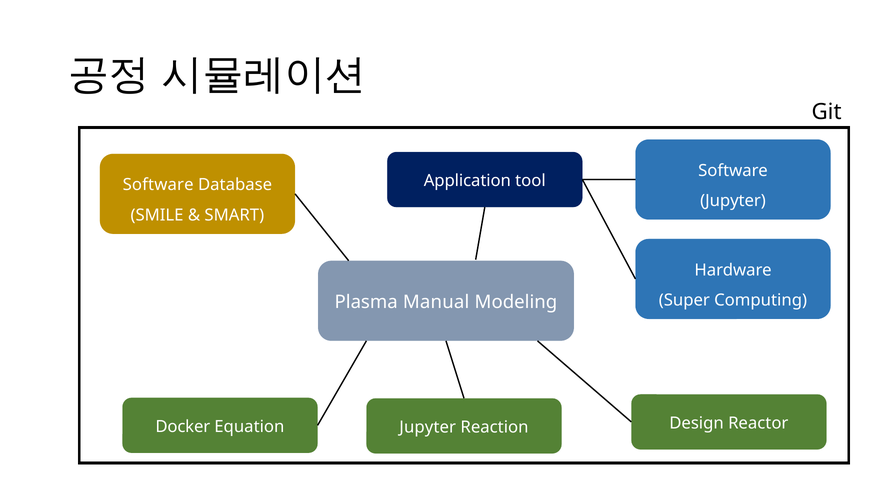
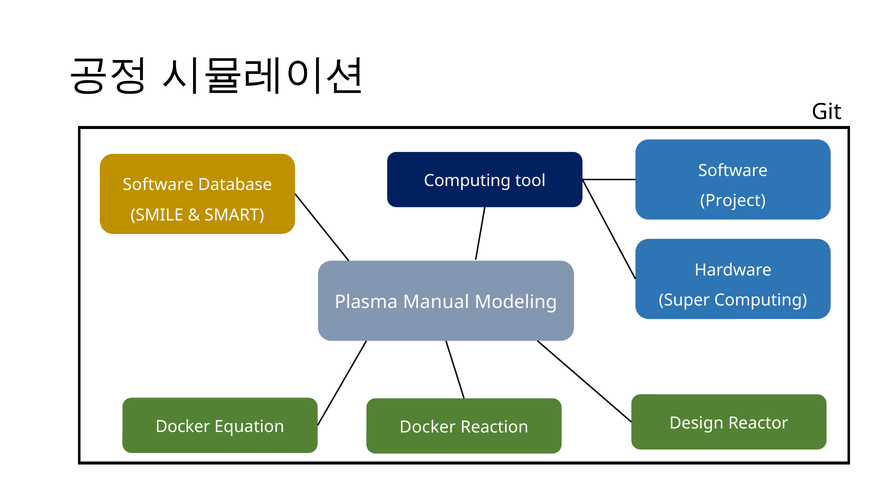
Application at (467, 181): Application -> Computing
Jupyter at (733, 201): Jupyter -> Project
Jupyter at (428, 427): Jupyter -> Docker
